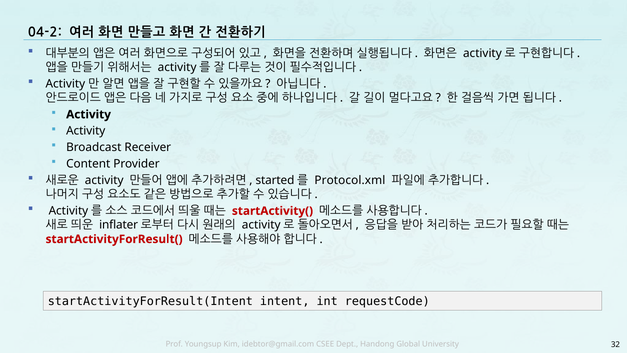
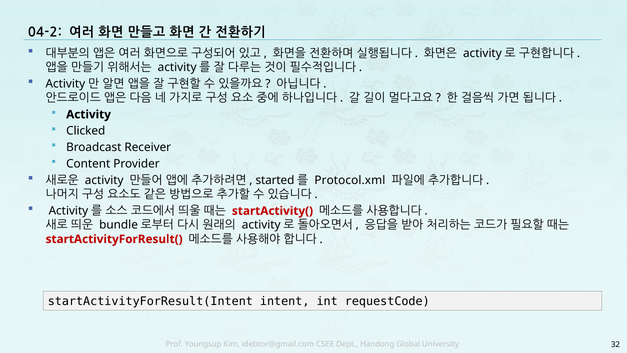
Activity at (86, 131): Activity -> Clicked
inflater: inflater -> bundle
